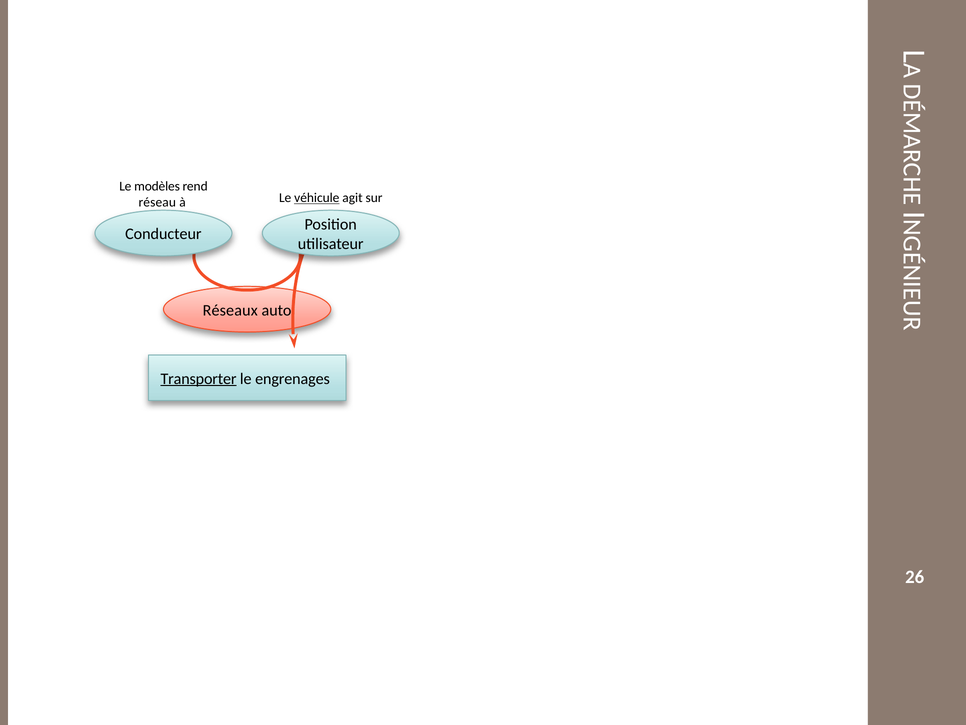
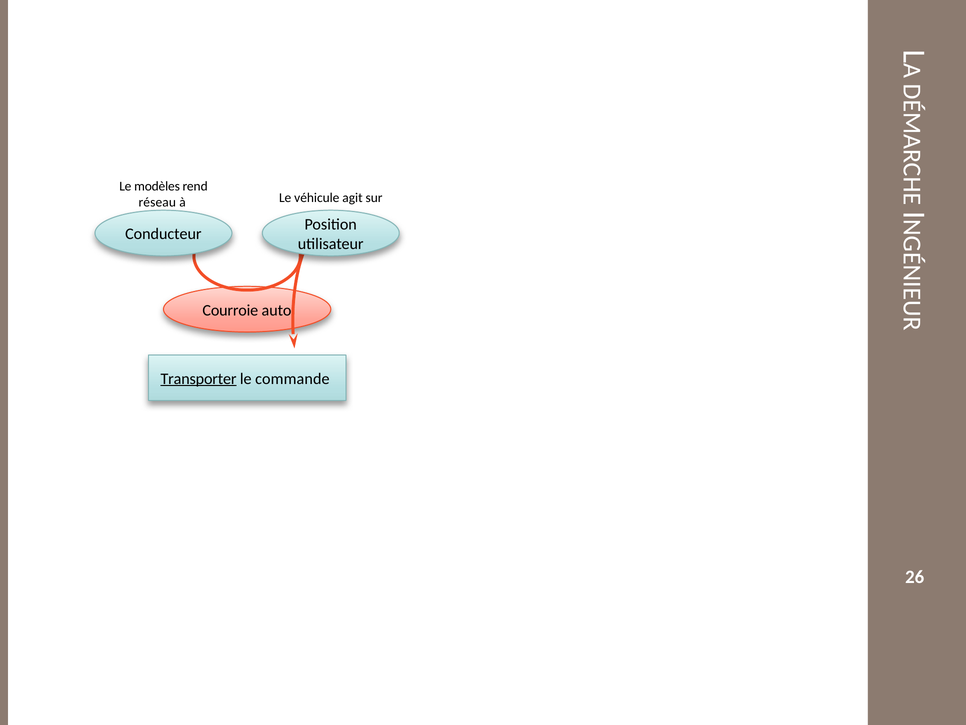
véhicule underline: present -> none
Réseaux: Réseaux -> Courroie
engrenages: engrenages -> commande
